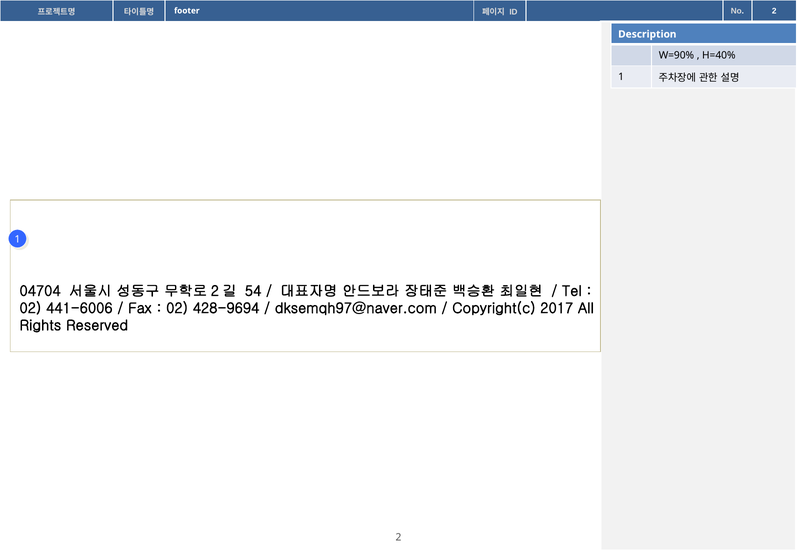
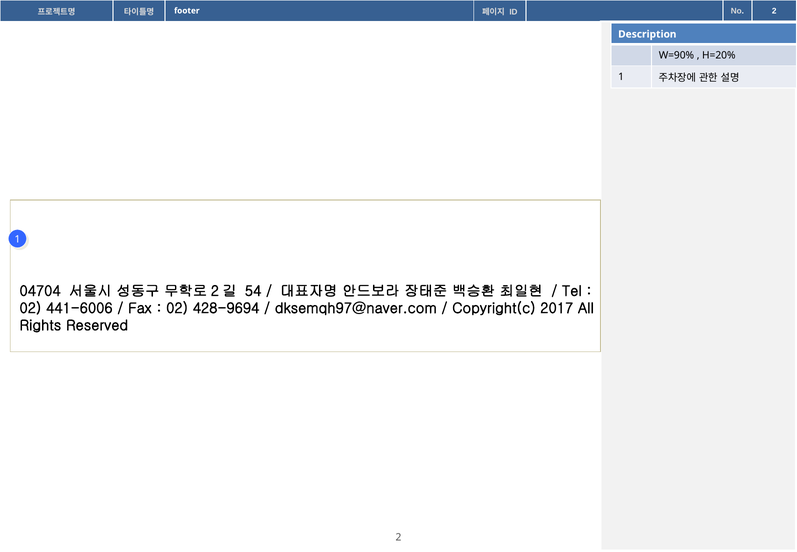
H=40%: H=40% -> H=20%
